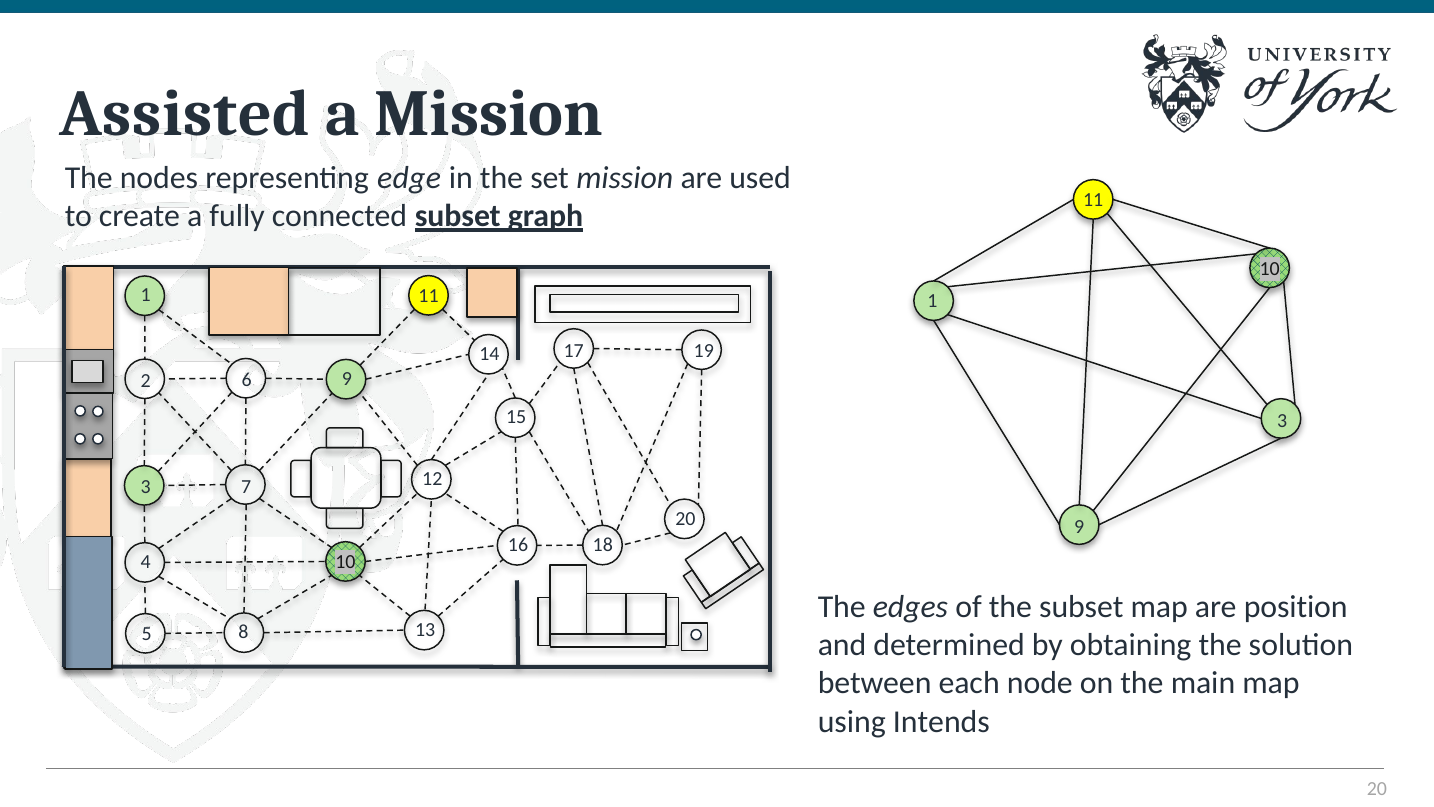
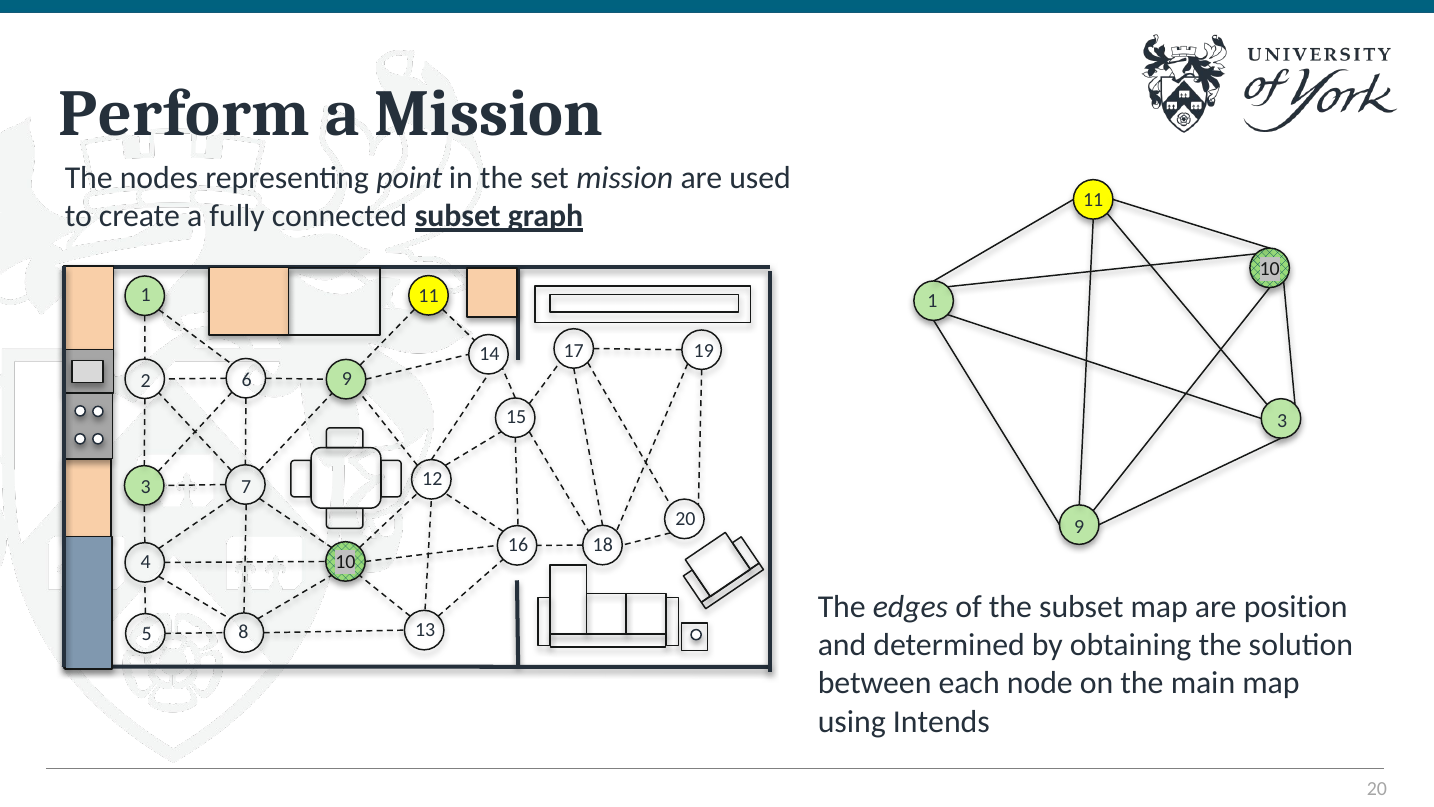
Assisted: Assisted -> Perform
edge: edge -> point
